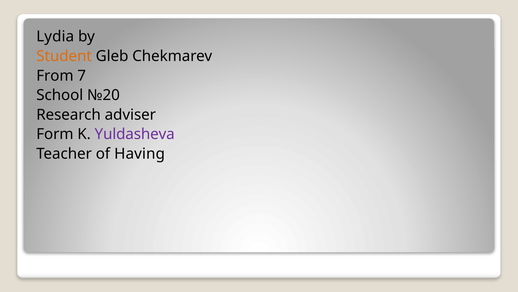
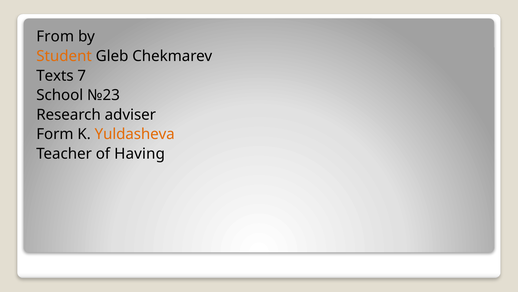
Lydia: Lydia -> From
From: From -> Texts
№20: №20 -> №23
Yuldasheva colour: purple -> orange
